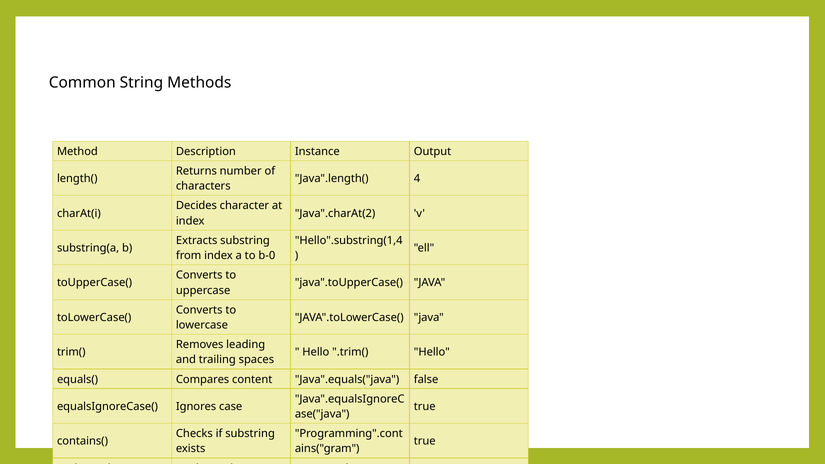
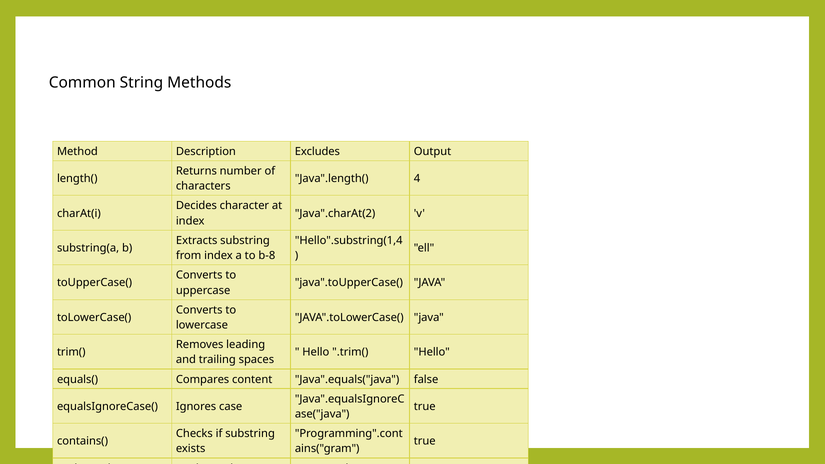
Instance: Instance -> Excludes
b-0: b-0 -> b-8
